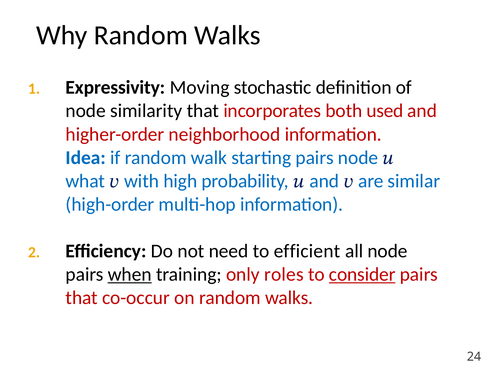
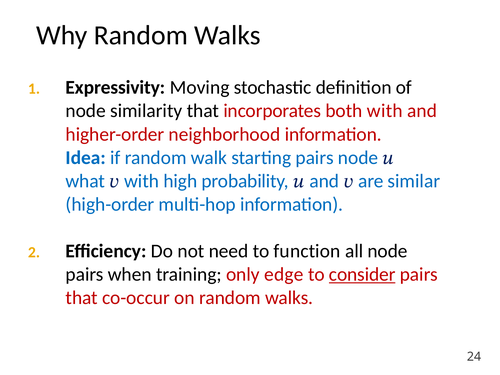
both used: used -> with
efficient: efficient -> function
when underline: present -> none
roles: roles -> edge
